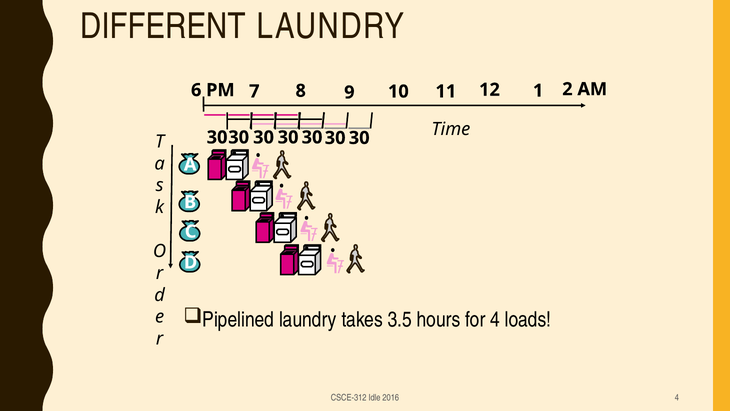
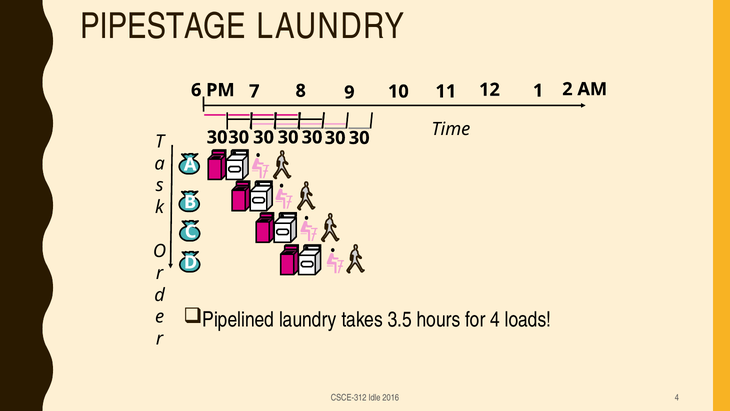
DIFFERENT: DIFFERENT -> PIPESTAGE
